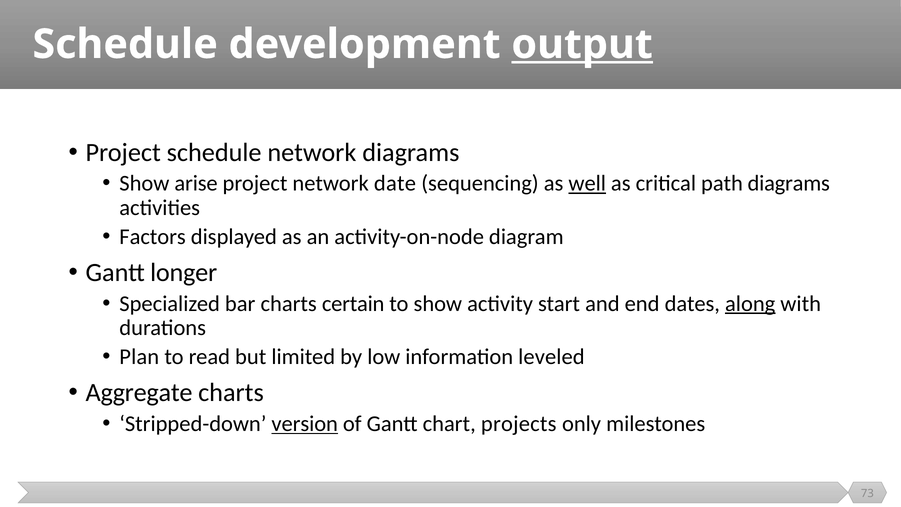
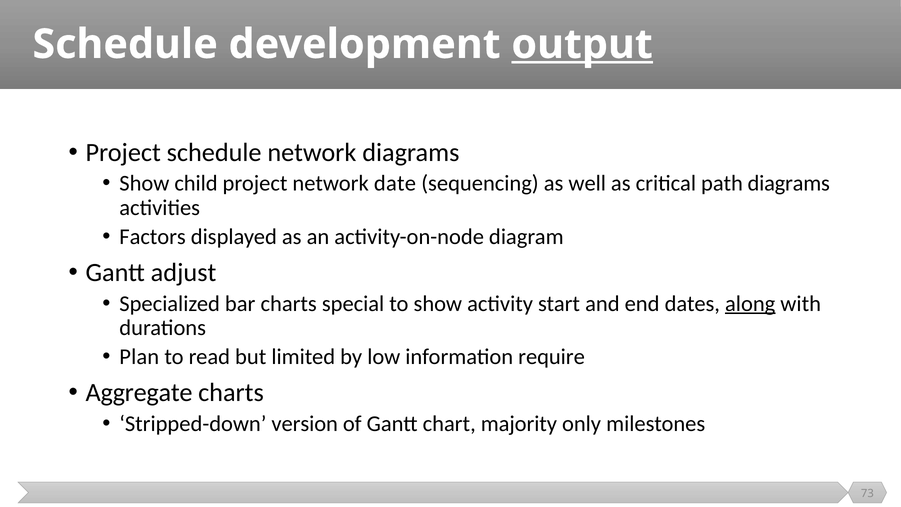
arise: arise -> child
well underline: present -> none
longer: longer -> adjust
certain: certain -> special
leveled: leveled -> require
version underline: present -> none
projects: projects -> majority
